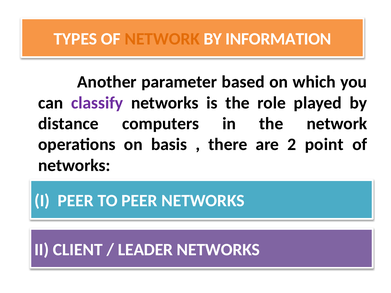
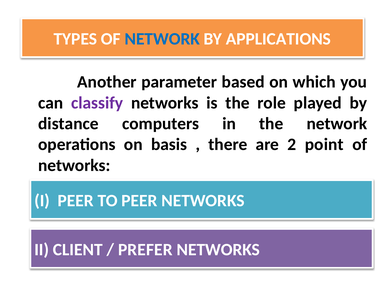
NETWORK at (162, 39) colour: orange -> blue
INFORMATION: INFORMATION -> APPLICATIONS
LEADER: LEADER -> PREFER
